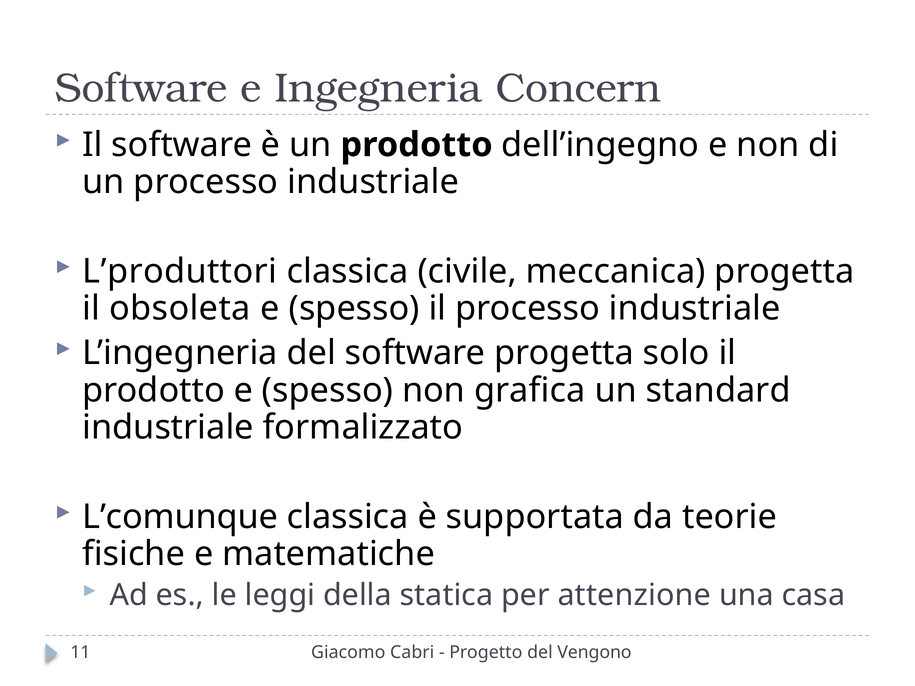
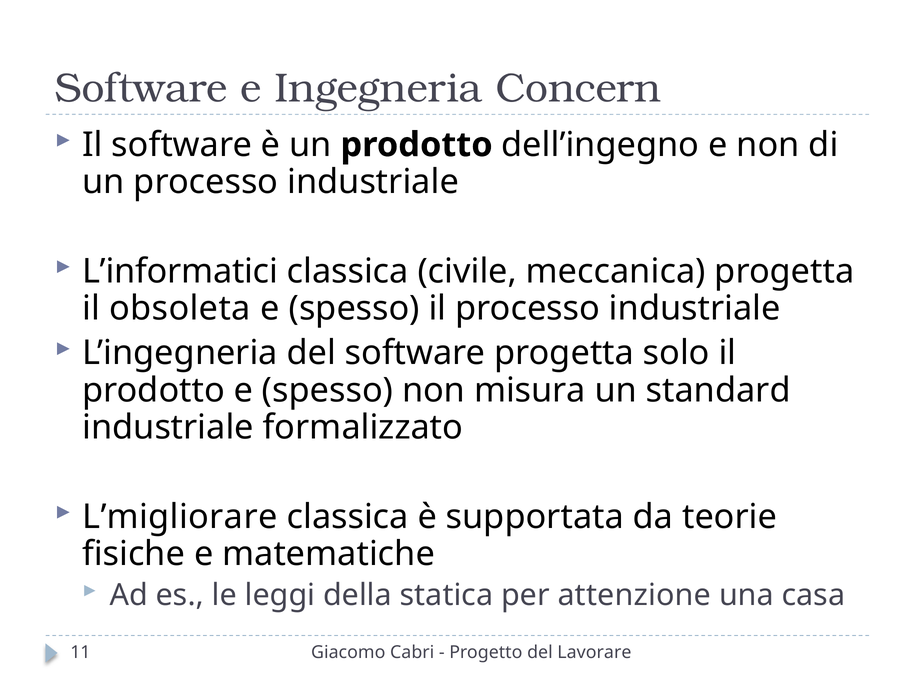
L’produttori: L’produttori -> L’informatici
grafica: grafica -> misura
L’comunque: L’comunque -> L’migliorare
Vengono: Vengono -> Lavorare
